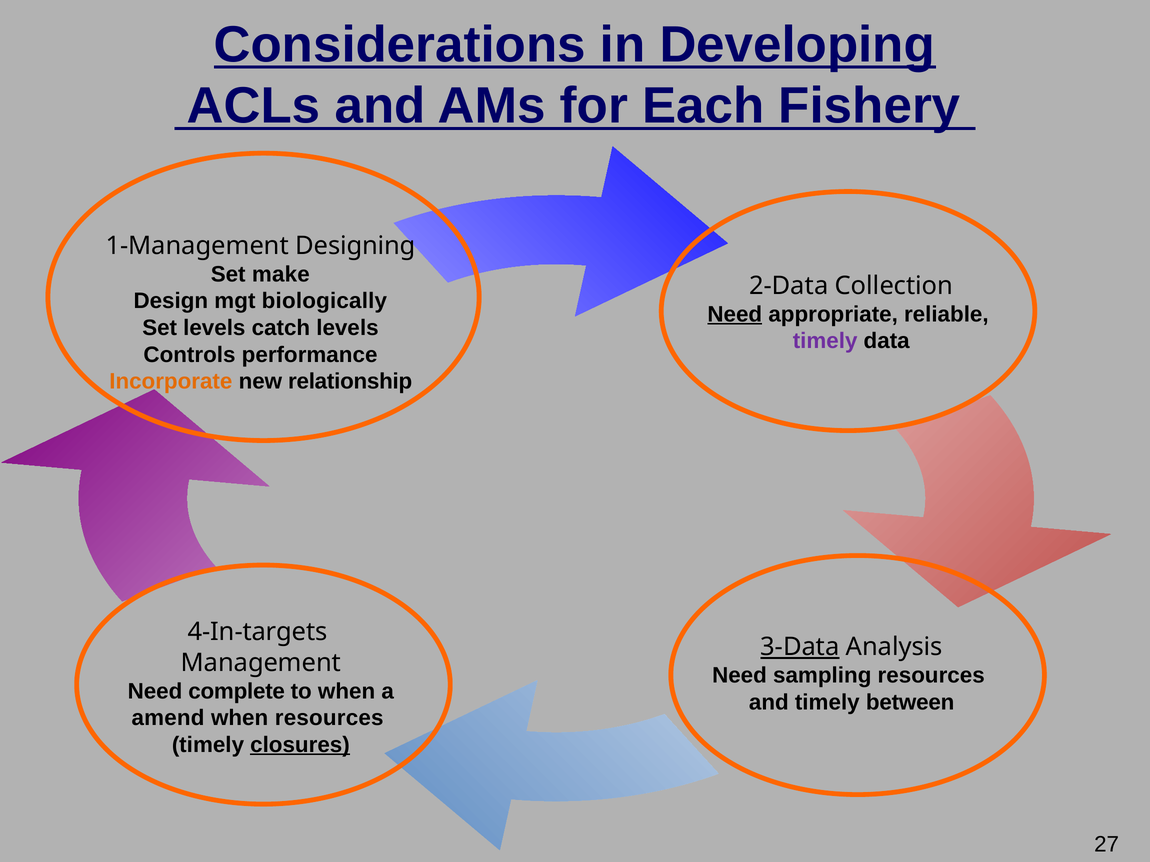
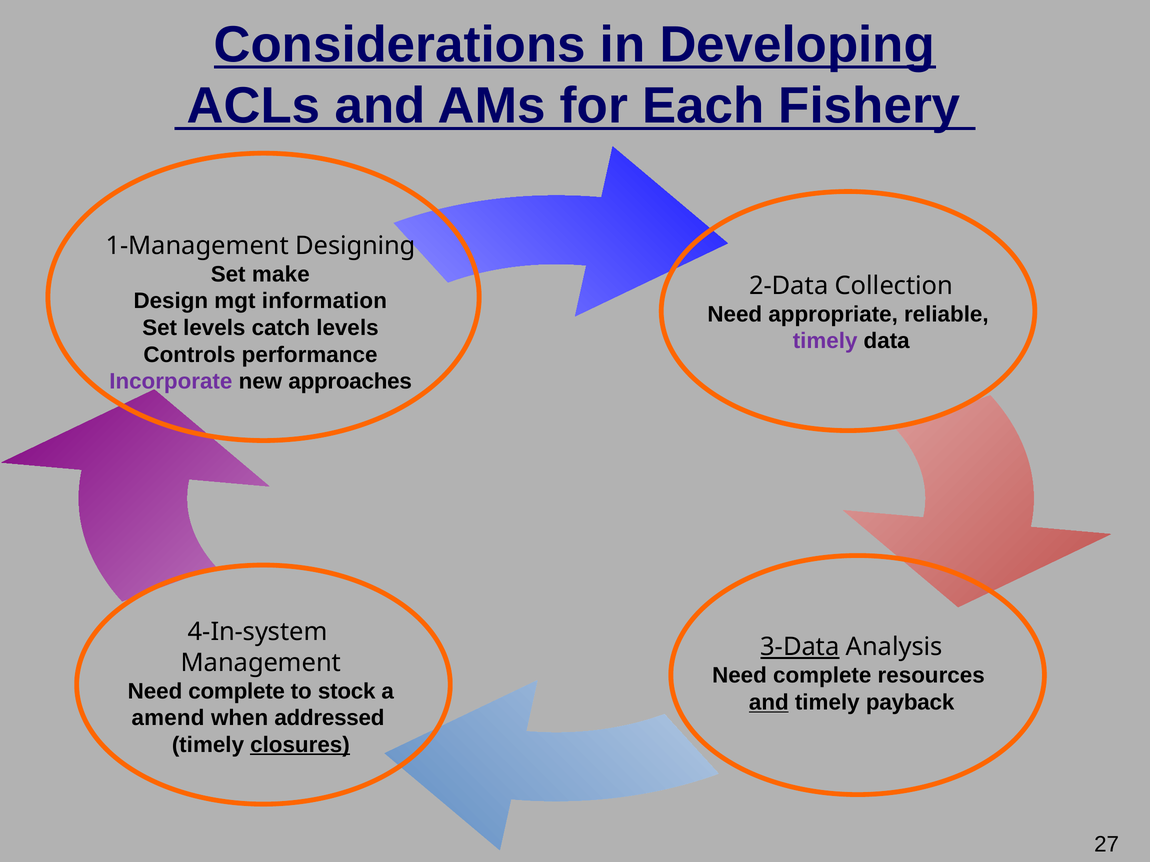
biologically: biologically -> information
Need at (735, 314) underline: present -> none
Incorporate colour: orange -> purple
relationship: relationship -> approaches
4-In-targets: 4-In-targets -> 4-In-system
sampling at (822, 676): sampling -> complete
to when: when -> stock
and at (769, 703) underline: none -> present
between: between -> payback
when resources: resources -> addressed
